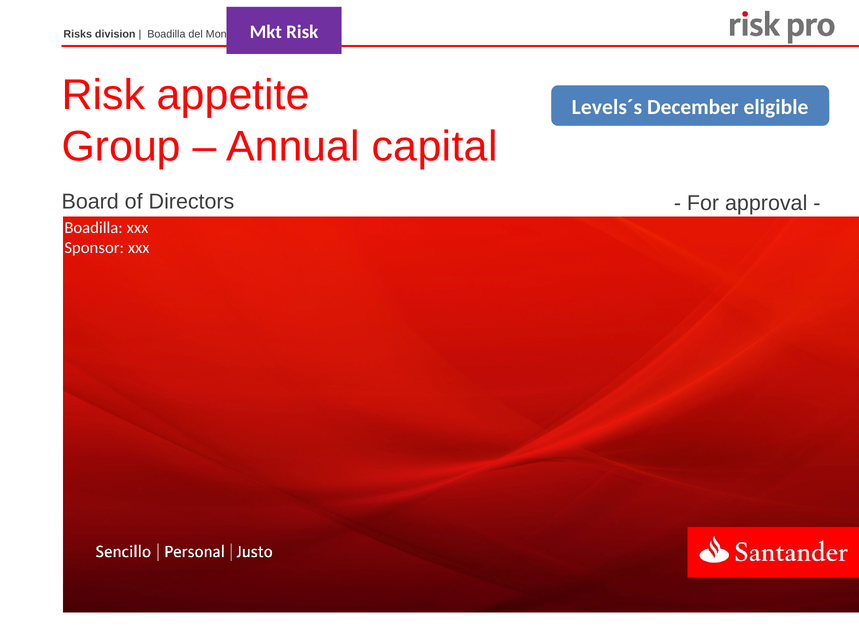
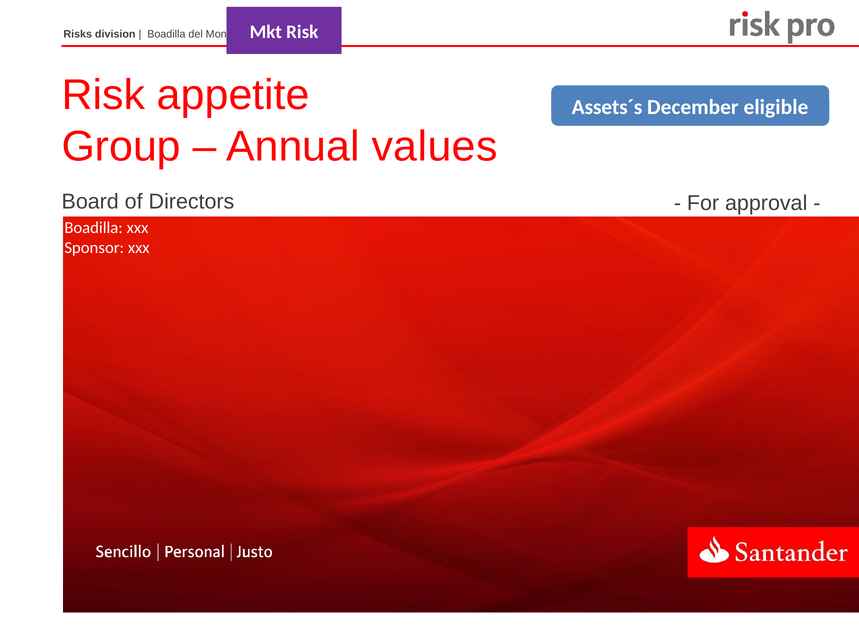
Levels´s: Levels´s -> Assets´s
capital: capital -> values
